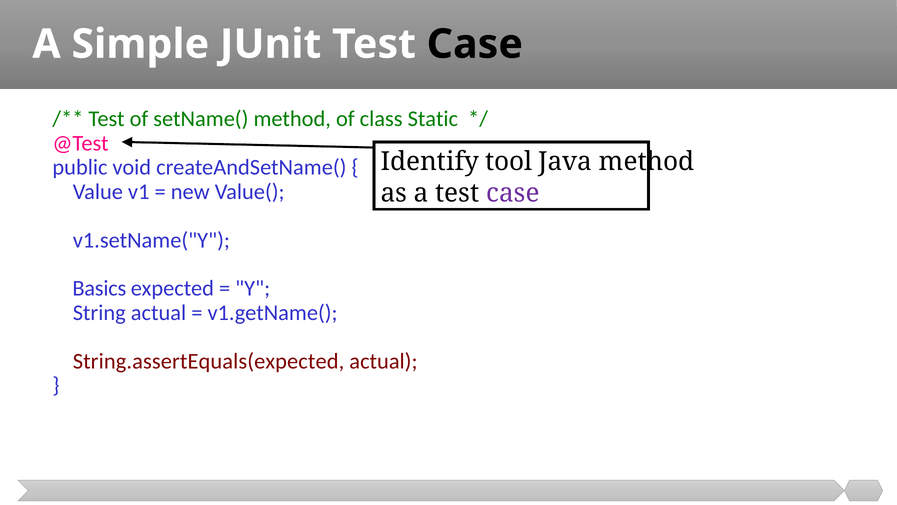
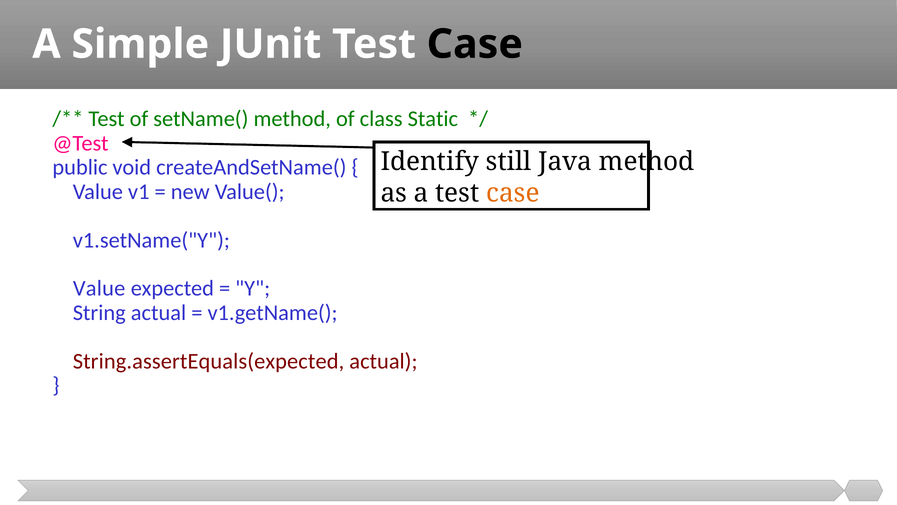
tool: tool -> still
case at (513, 193) colour: purple -> orange
Basics at (99, 288): Basics -> Value
